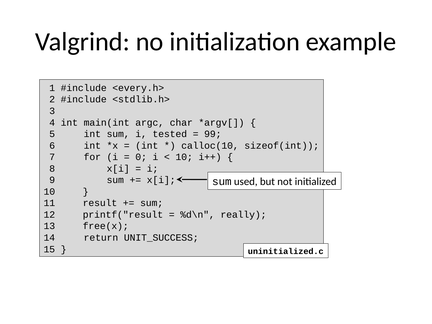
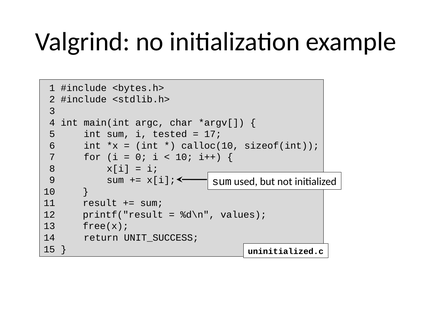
<every.h>: <every.h> -> <bytes.h>
99: 99 -> 17
really: really -> values
